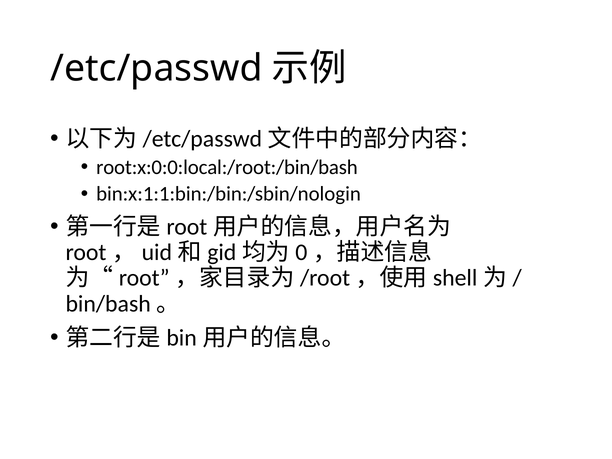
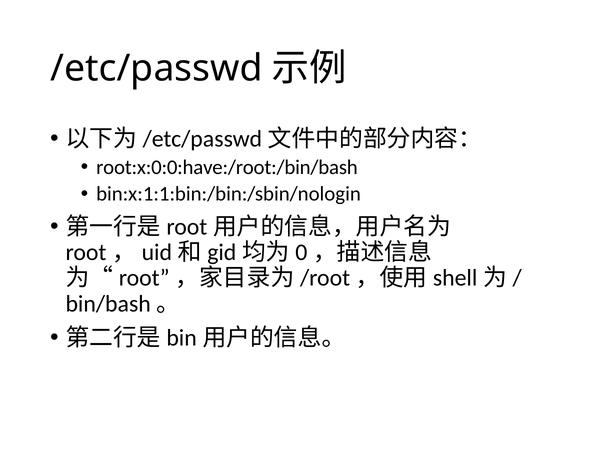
root:x:0:0:local:/root:/bin/bash: root:x:0:0:local:/root:/bin/bash -> root:x:0:0:have:/root:/bin/bash
